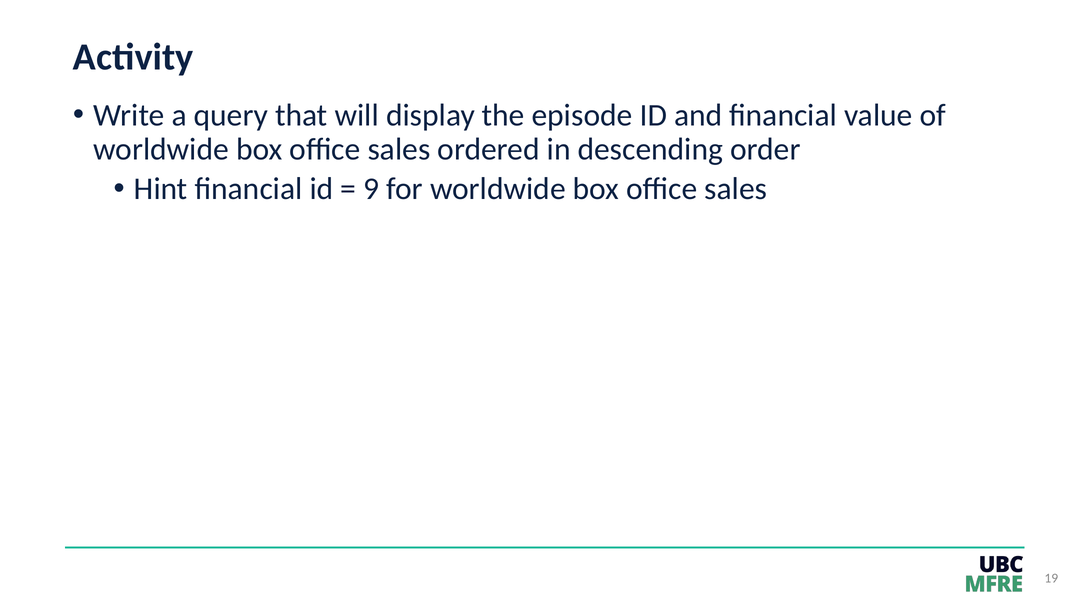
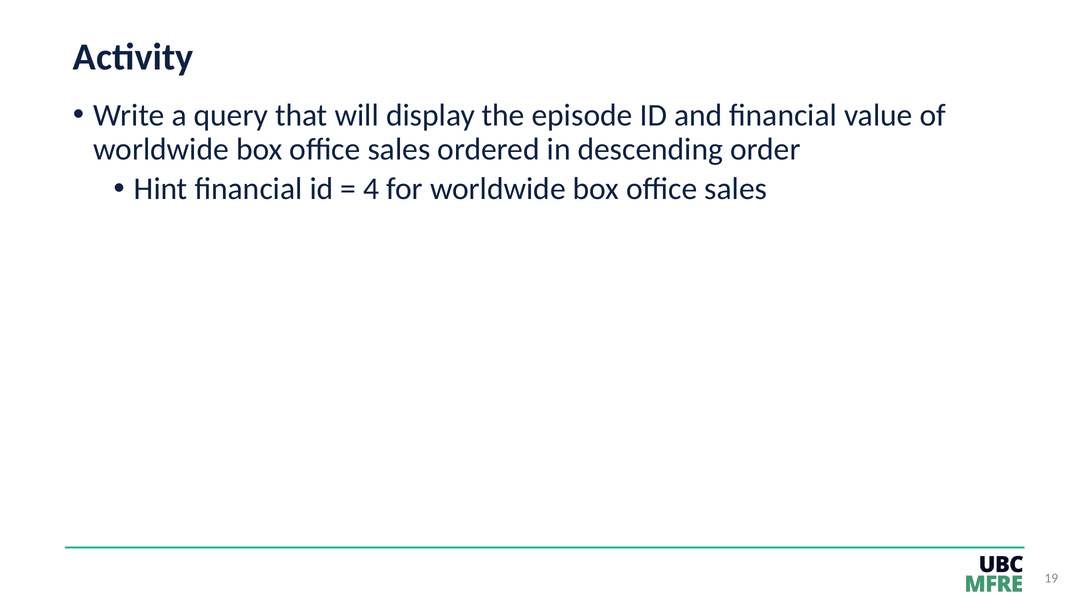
9: 9 -> 4
